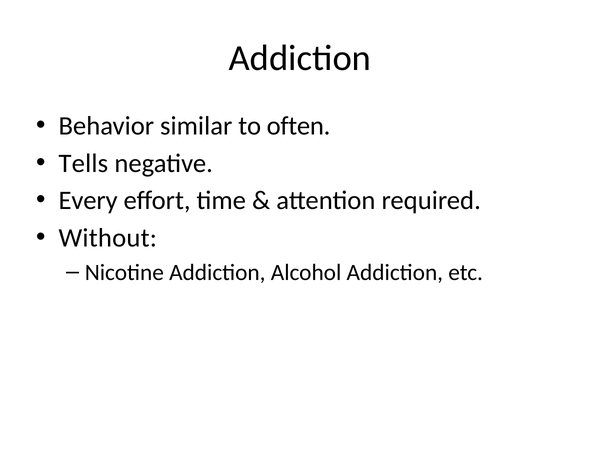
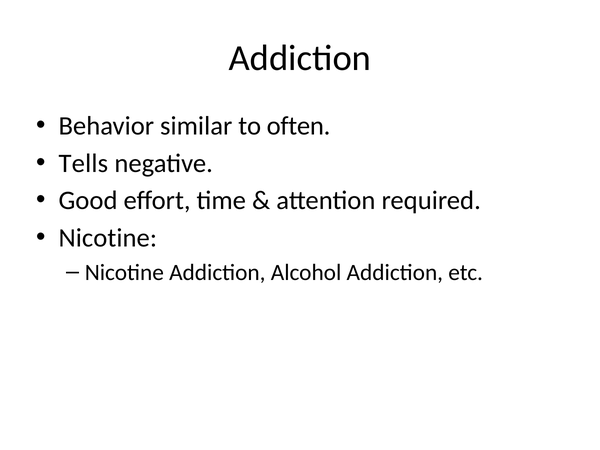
Every: Every -> Good
Without at (108, 238): Without -> Nicotine
